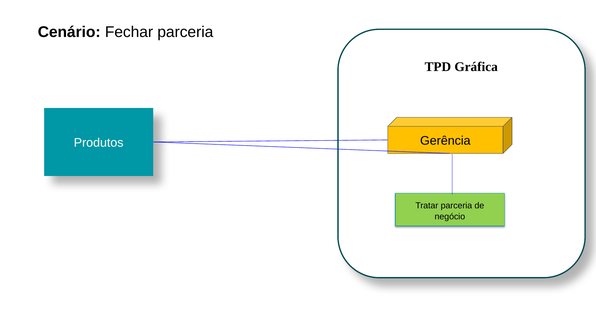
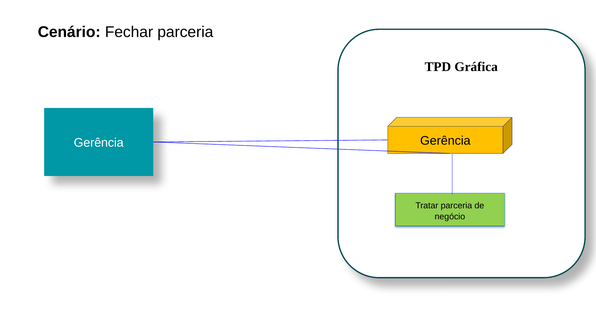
Produtos at (99, 143): Produtos -> Gerência
